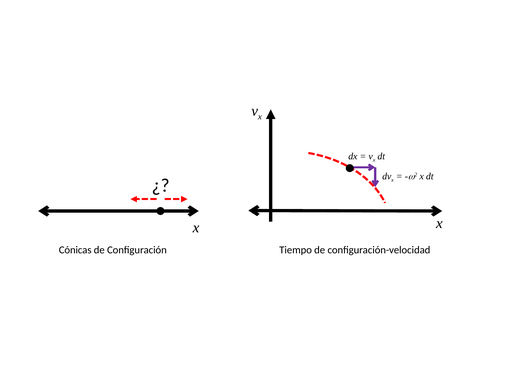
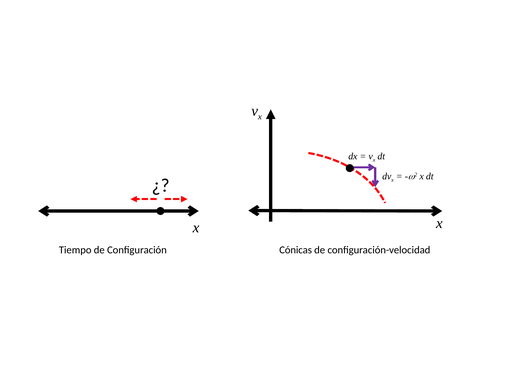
Cónicas: Cónicas -> Tiempo
Tiempo: Tiempo -> Cónicas
